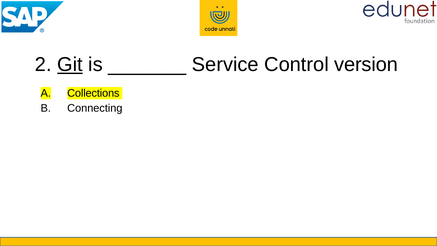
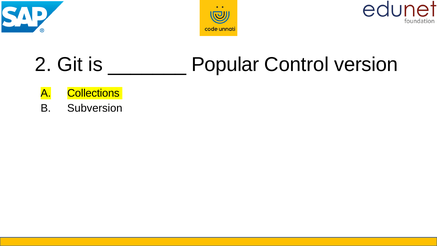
Git underline: present -> none
Service: Service -> Popular
Connecting: Connecting -> Subversion
